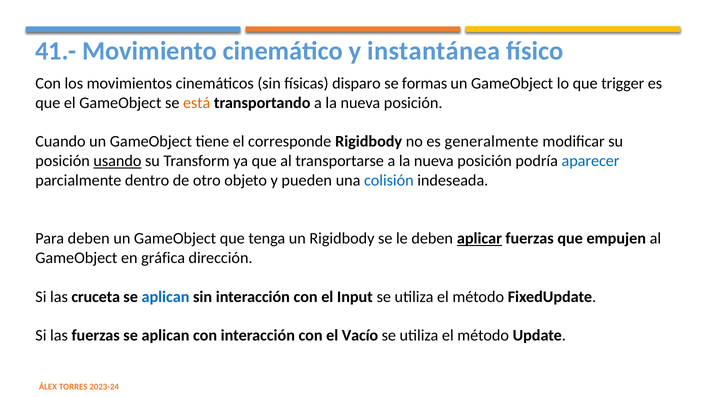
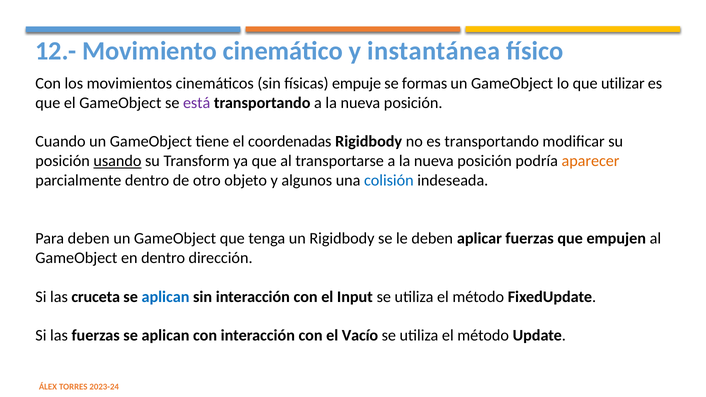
41.-: 41.- -> 12.-
disparo: disparo -> empuje
trigger: trigger -> utilizar
está colour: orange -> purple
corresponde: corresponde -> coordenadas
es generalmente: generalmente -> transportando
aparecer colour: blue -> orange
pueden: pueden -> algunos
aplicar underline: present -> none
en gráfica: gráfica -> dentro
